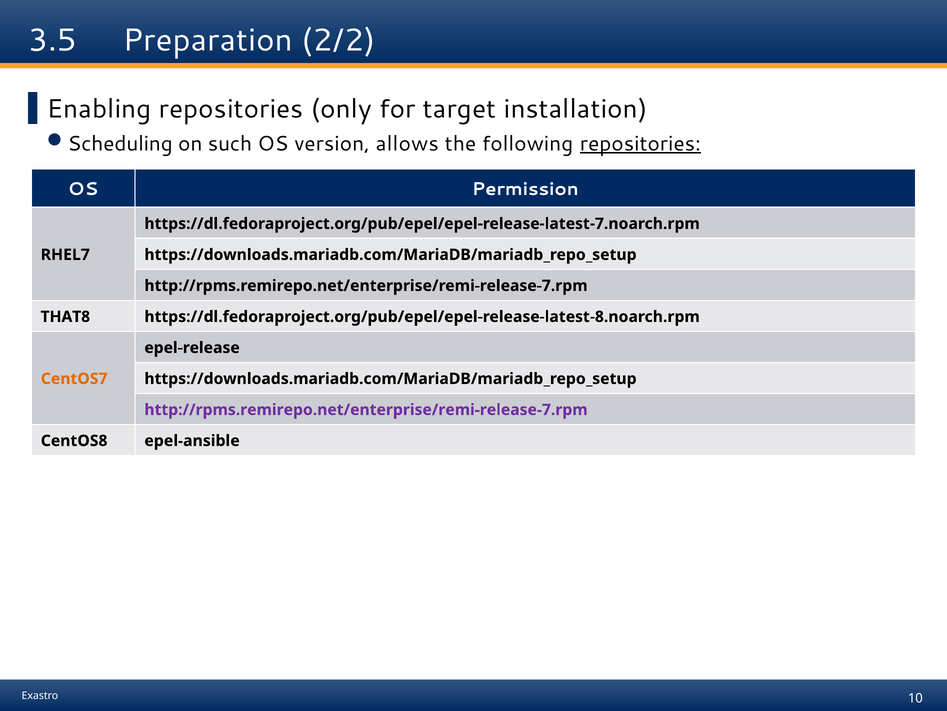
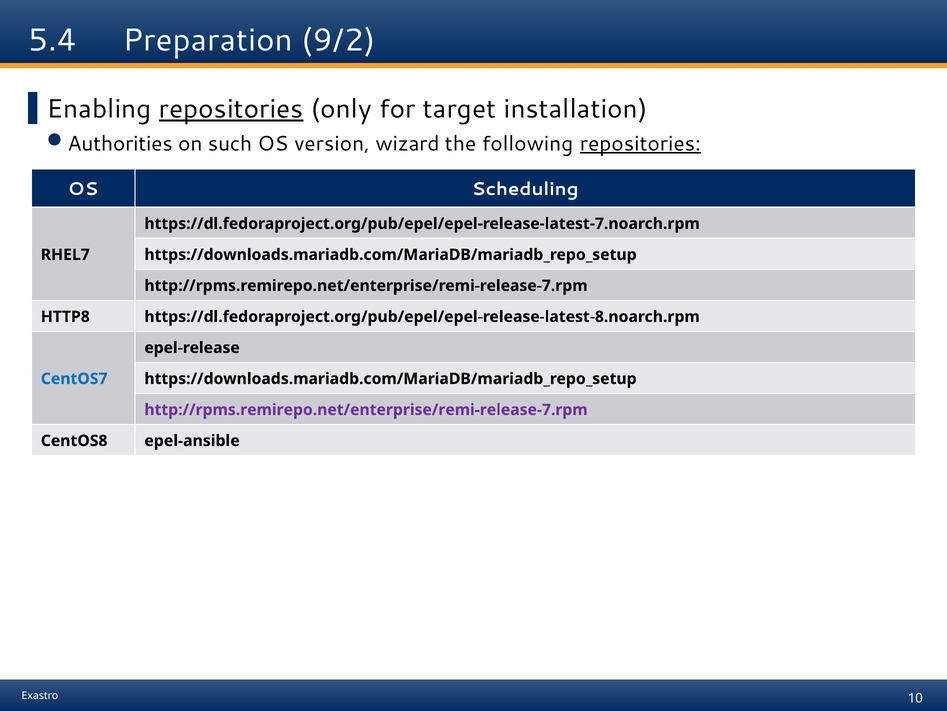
3.5: 3.5 -> 5.4
2/2: 2/2 -> 9/2
repositories at (231, 109) underline: none -> present
Scheduling: Scheduling -> Authorities
allows: allows -> wizard
Permission: Permission -> Scheduling
THAT8: THAT8 -> HTTP8
CentOS7 colour: orange -> blue
